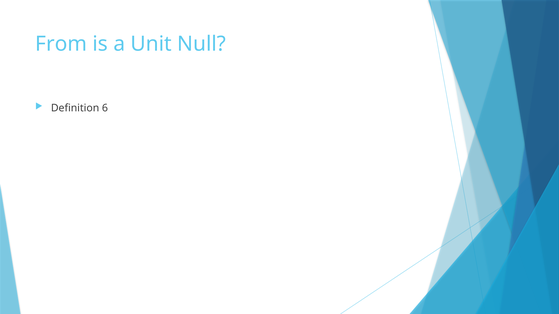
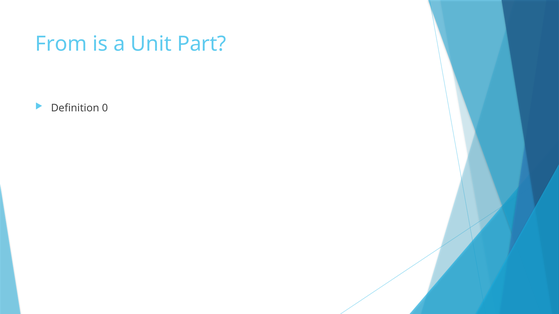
Null: Null -> Part
6: 6 -> 0
